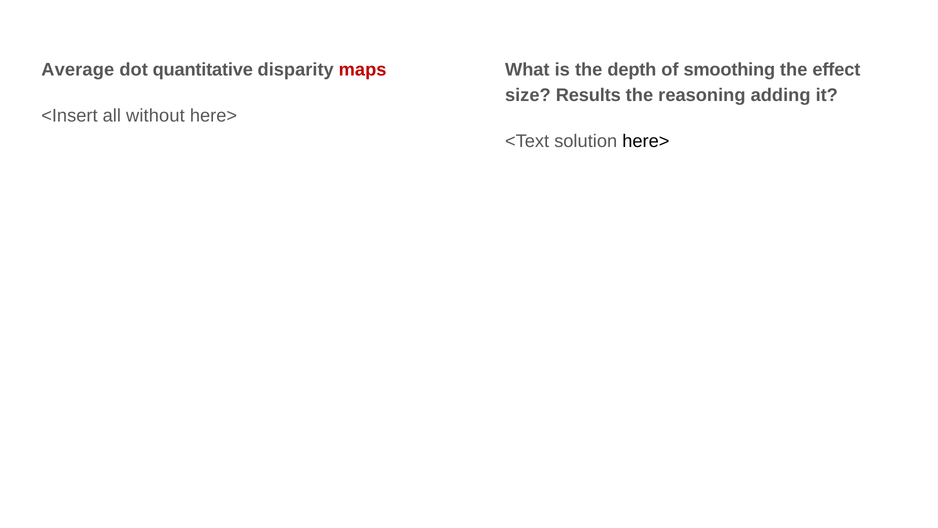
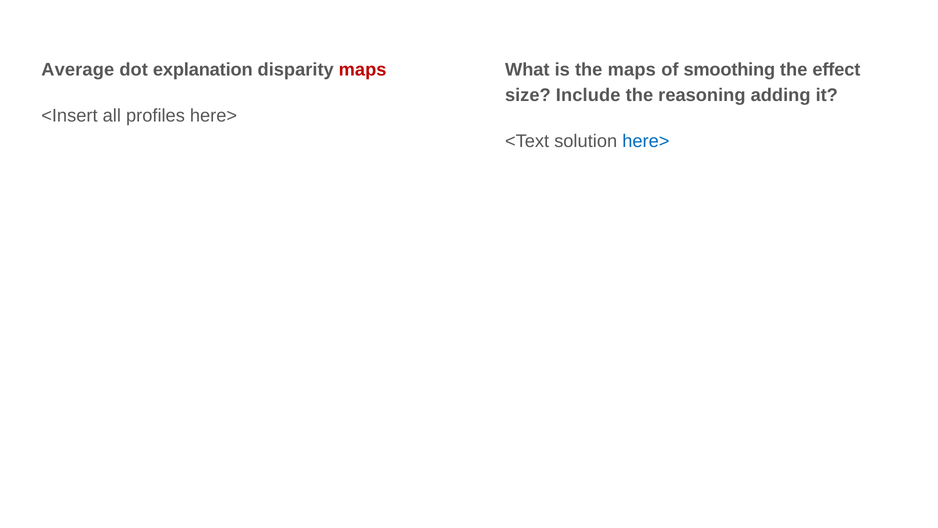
quantitative: quantitative -> explanation
the depth: depth -> maps
Results: Results -> Include
without: without -> profiles
here> at (646, 141) colour: black -> blue
